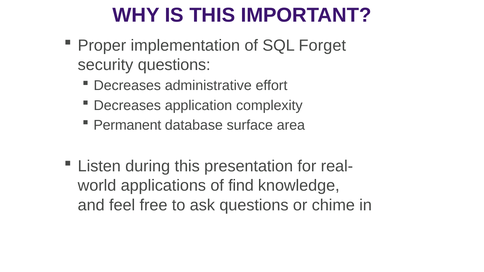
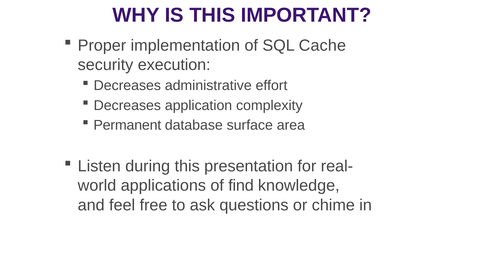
Forget: Forget -> Cache
security questions: questions -> execution
